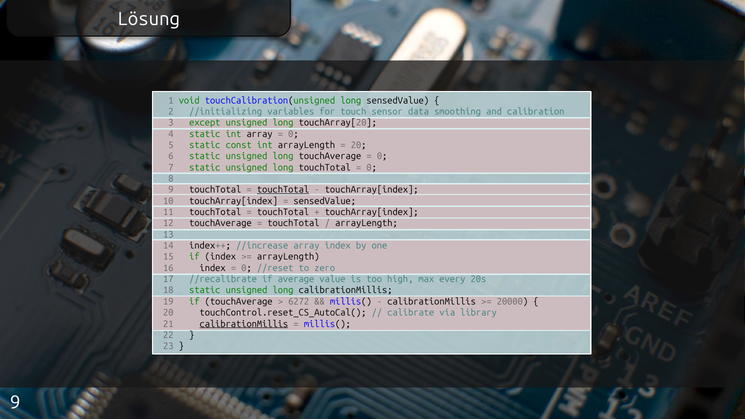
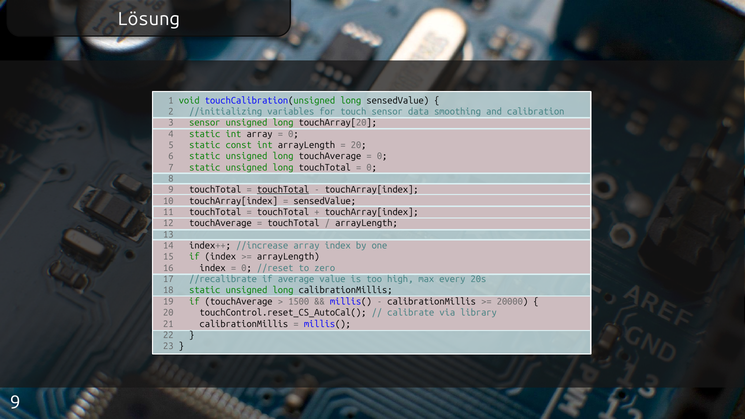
3 except: except -> sensor
6272: 6272 -> 1500
calibrationMillis at (244, 324) underline: present -> none
